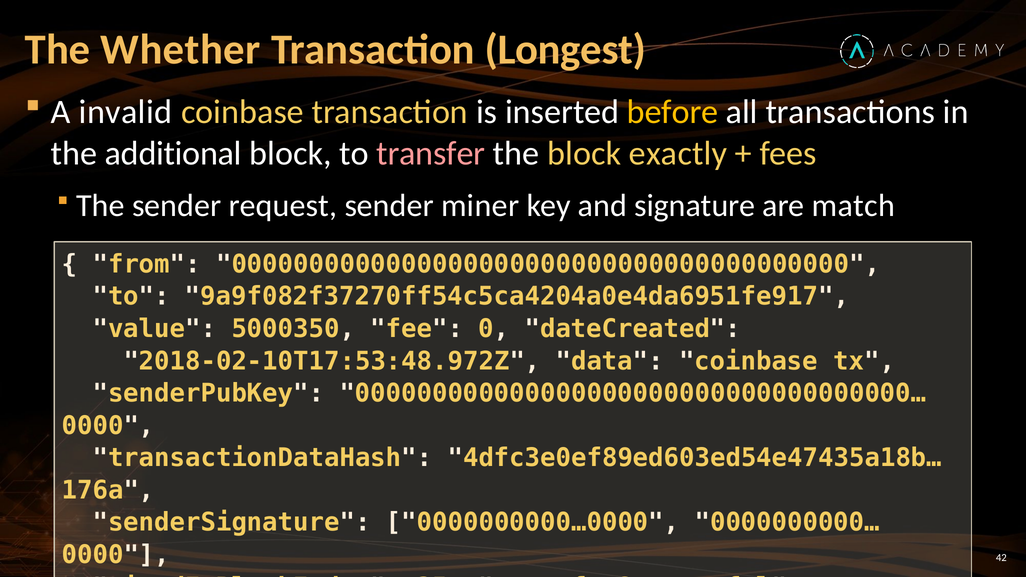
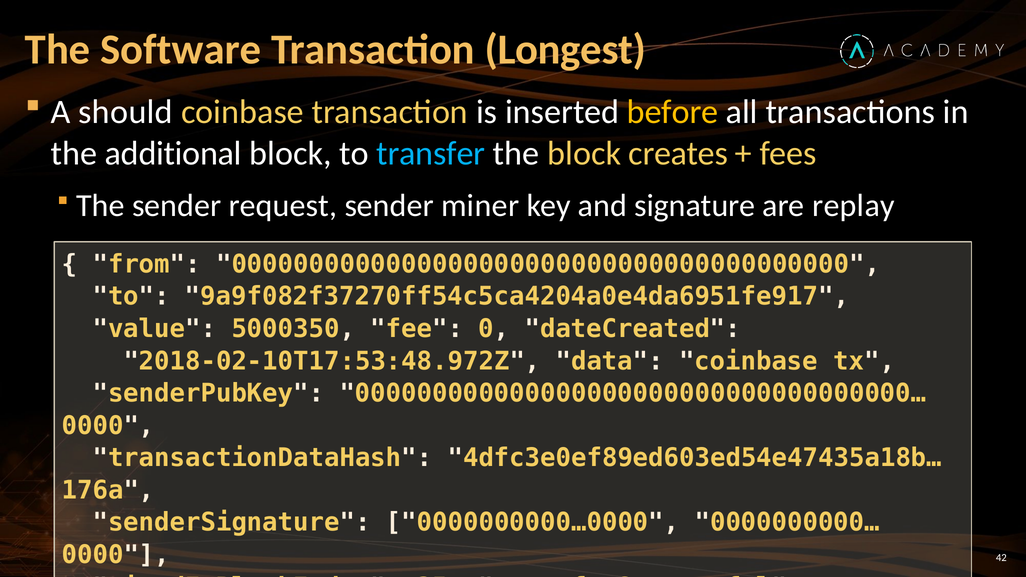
Whether: Whether -> Software
invalid: invalid -> should
transfer colour: pink -> light blue
exactly: exactly -> creates
match: match -> replay
